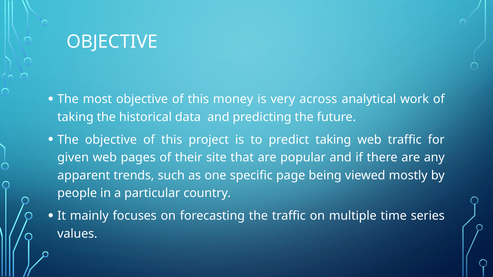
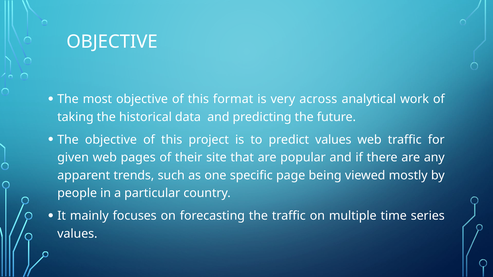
money: money -> format
predict taking: taking -> values
